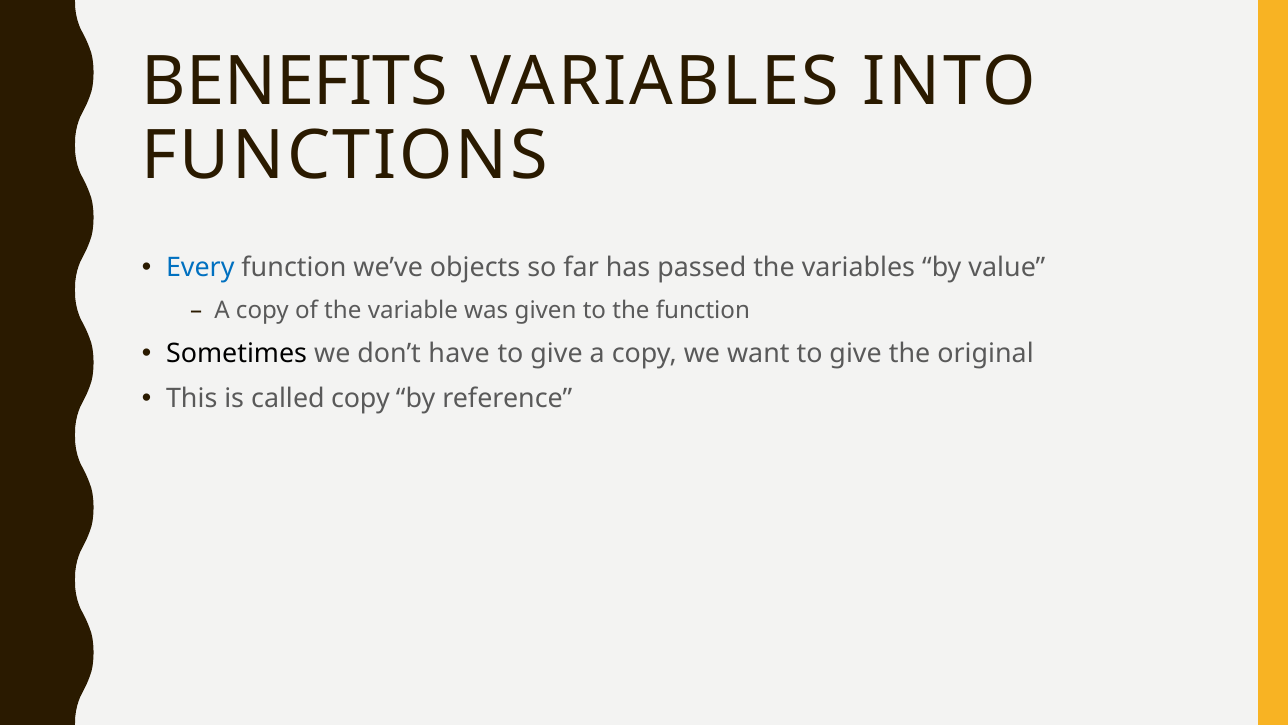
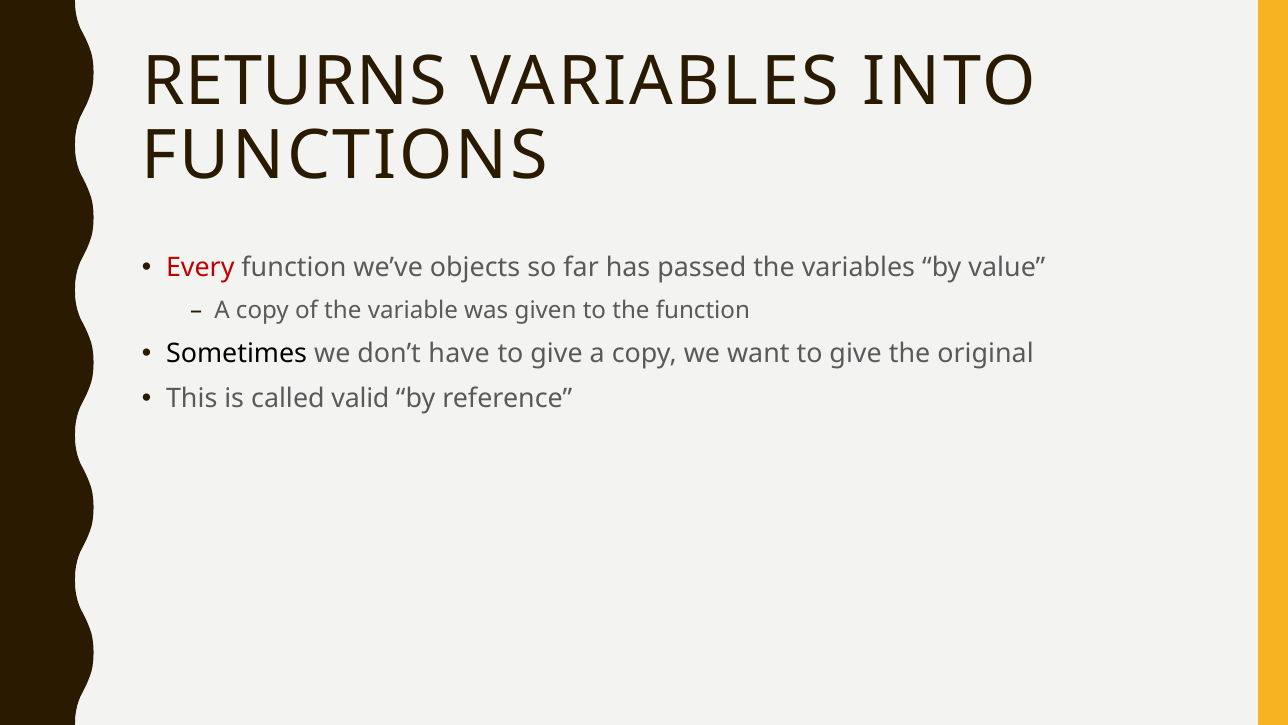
BENEFITS: BENEFITS -> RETURNS
Every colour: blue -> red
called copy: copy -> valid
